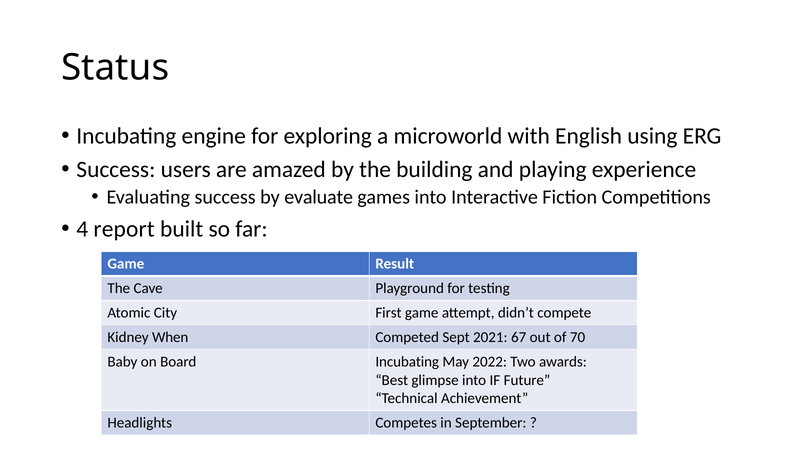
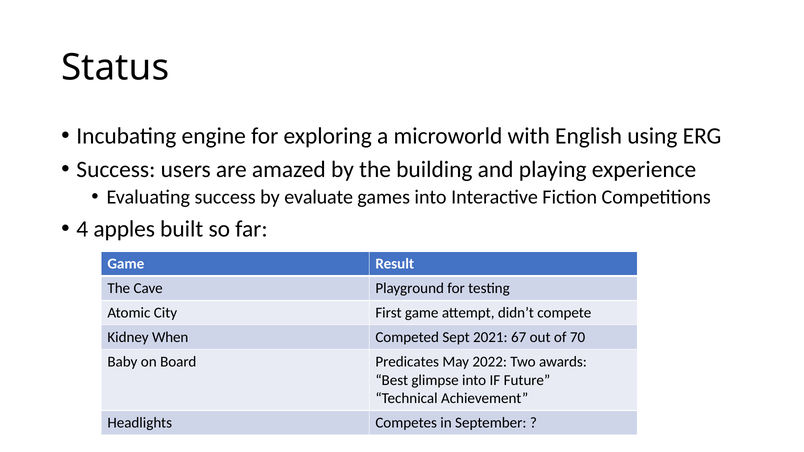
report: report -> apples
Board Incubating: Incubating -> Predicates
